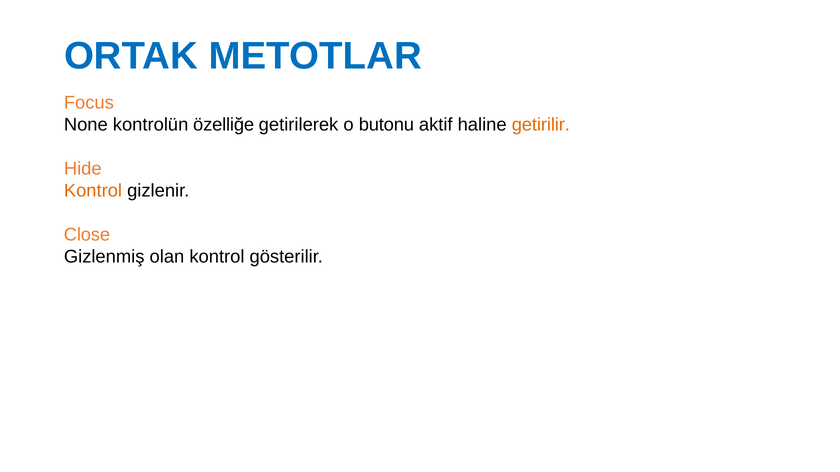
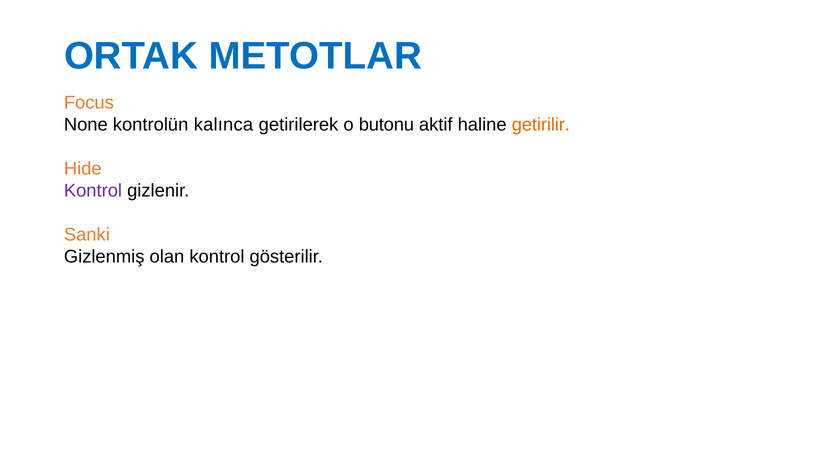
özelliğe: özelliğe -> kalınca
Kontrol at (93, 191) colour: orange -> purple
Close: Close -> Sanki
